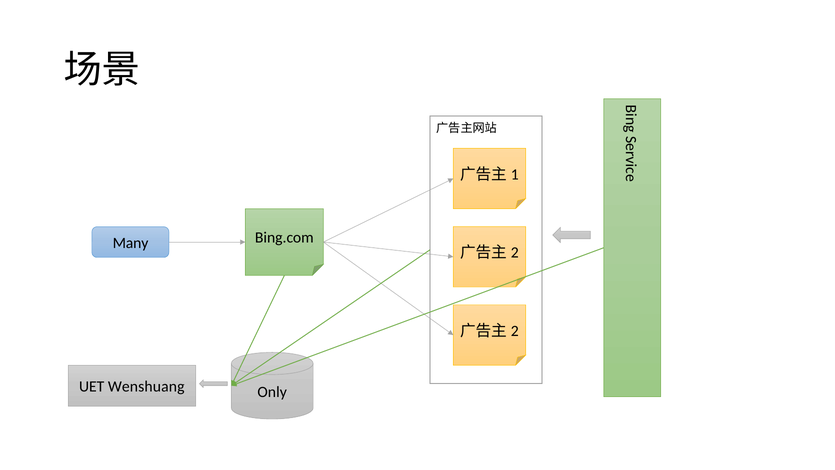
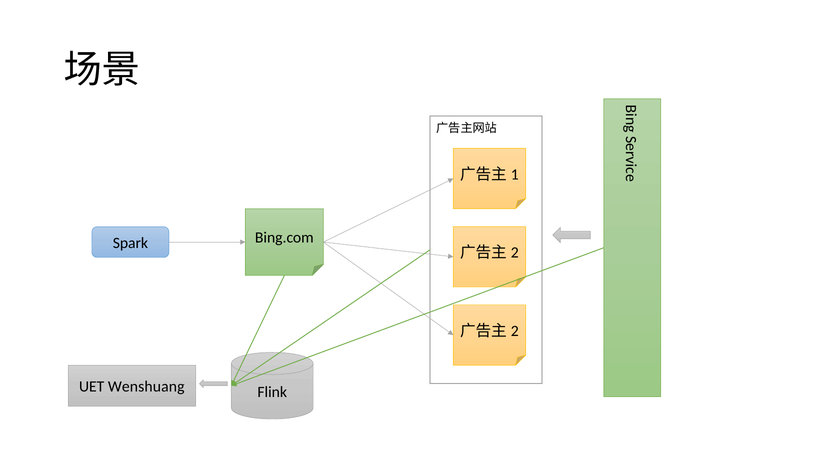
Many: Many -> Spark
Only: Only -> Flink
